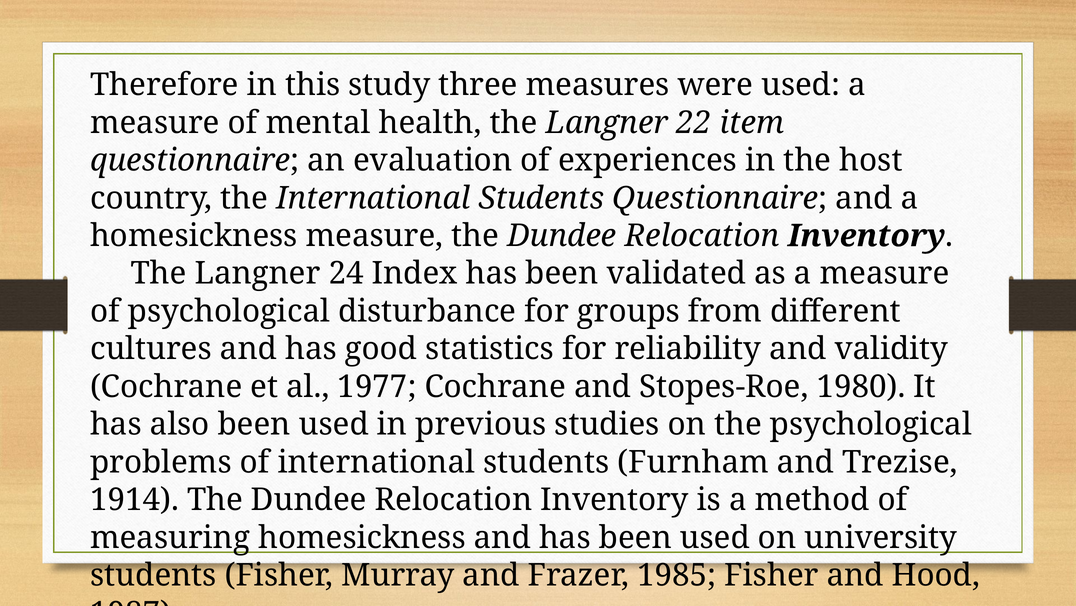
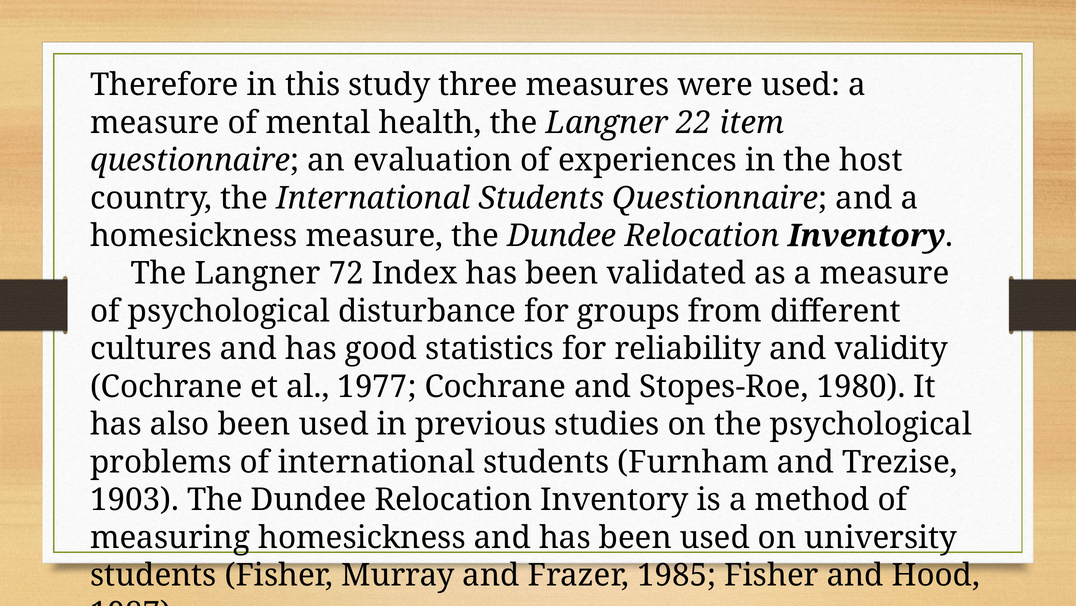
24: 24 -> 72
1914: 1914 -> 1903
